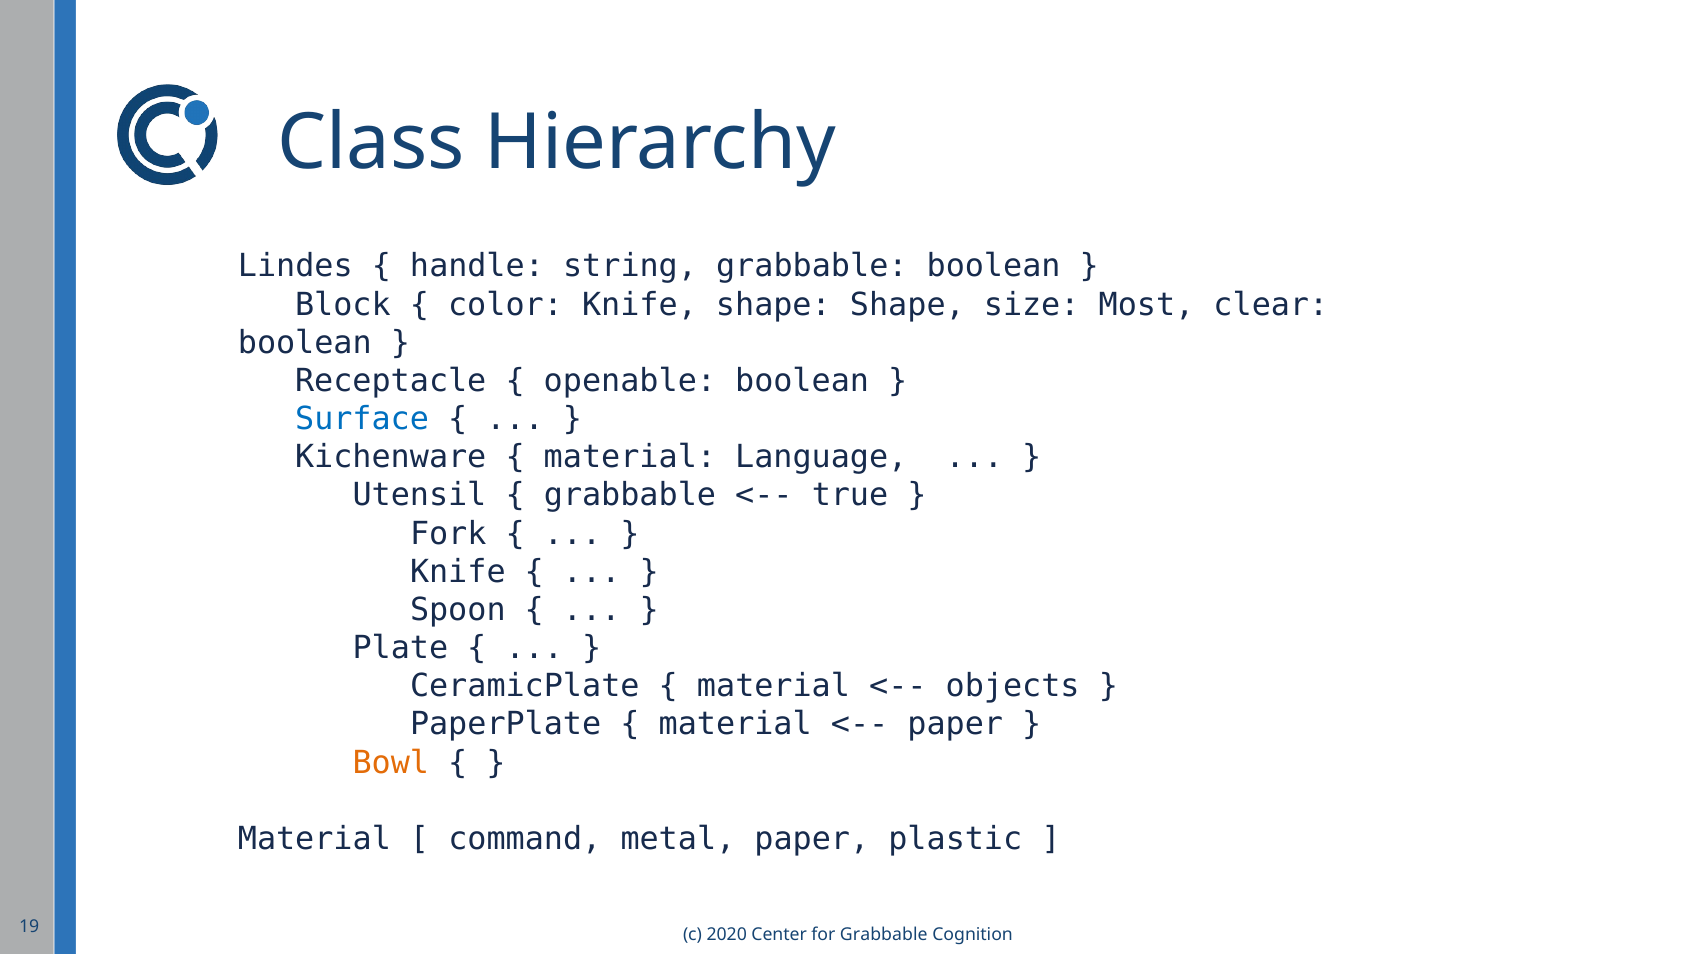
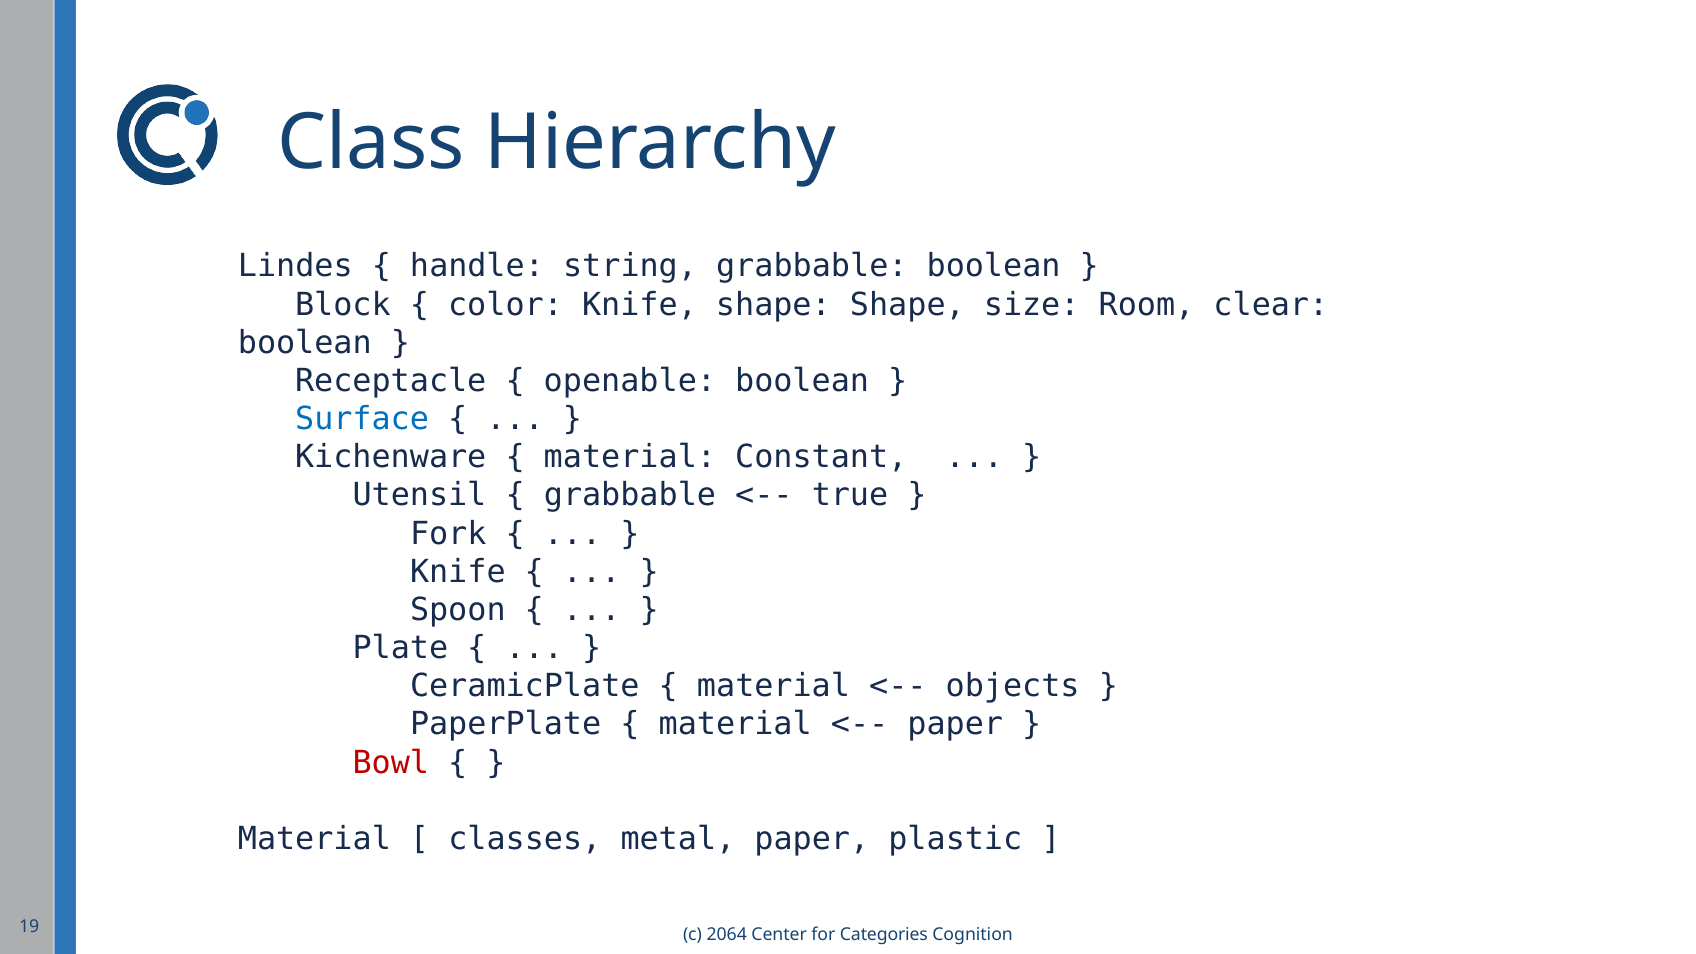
Most: Most -> Room
Language: Language -> Constant
Bowl colour: orange -> red
command: command -> classes
2020: 2020 -> 2064
for Grabbable: Grabbable -> Categories
